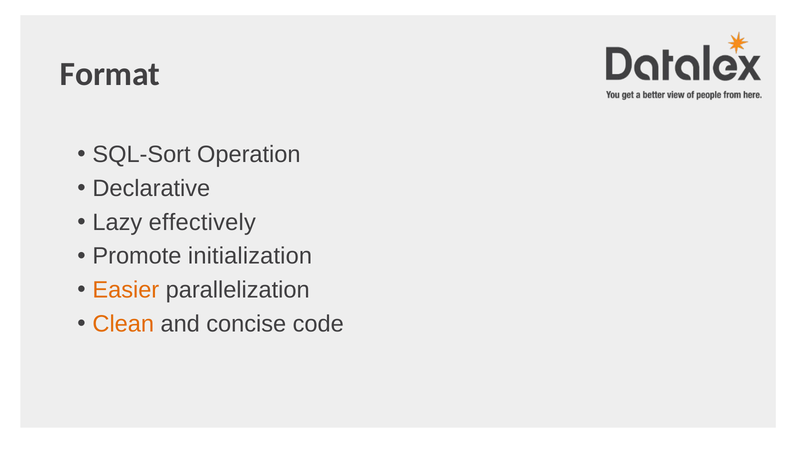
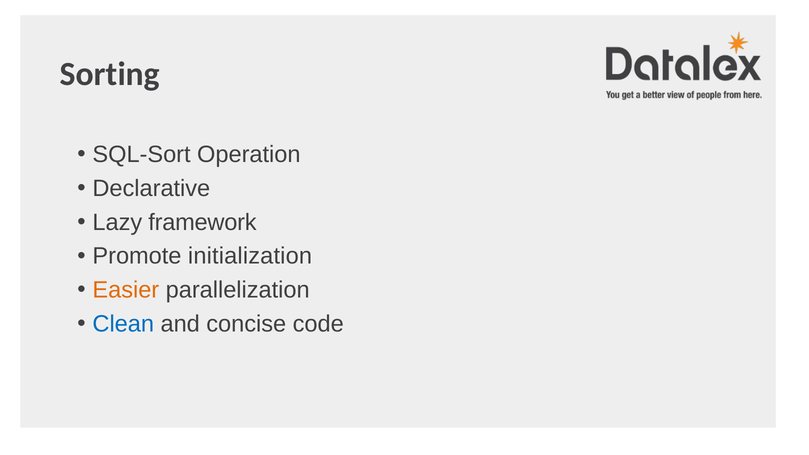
Format: Format -> Sorting
effectively: effectively -> framework
Clean colour: orange -> blue
